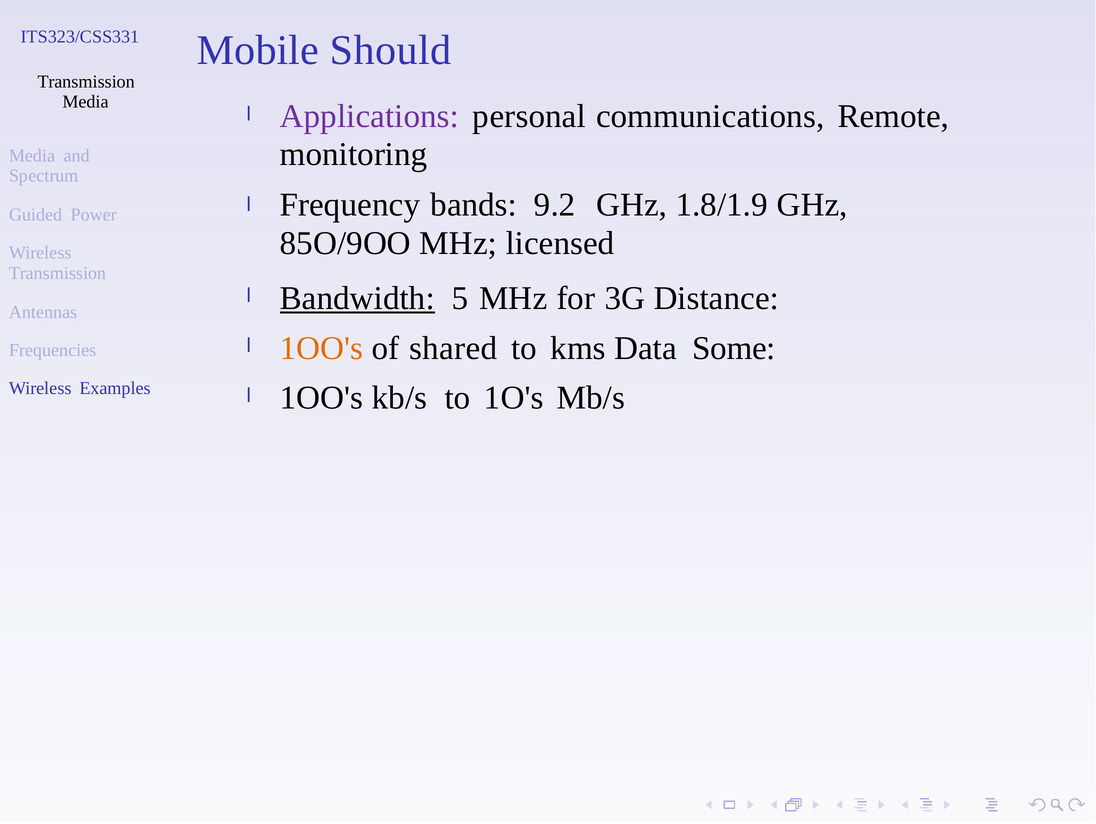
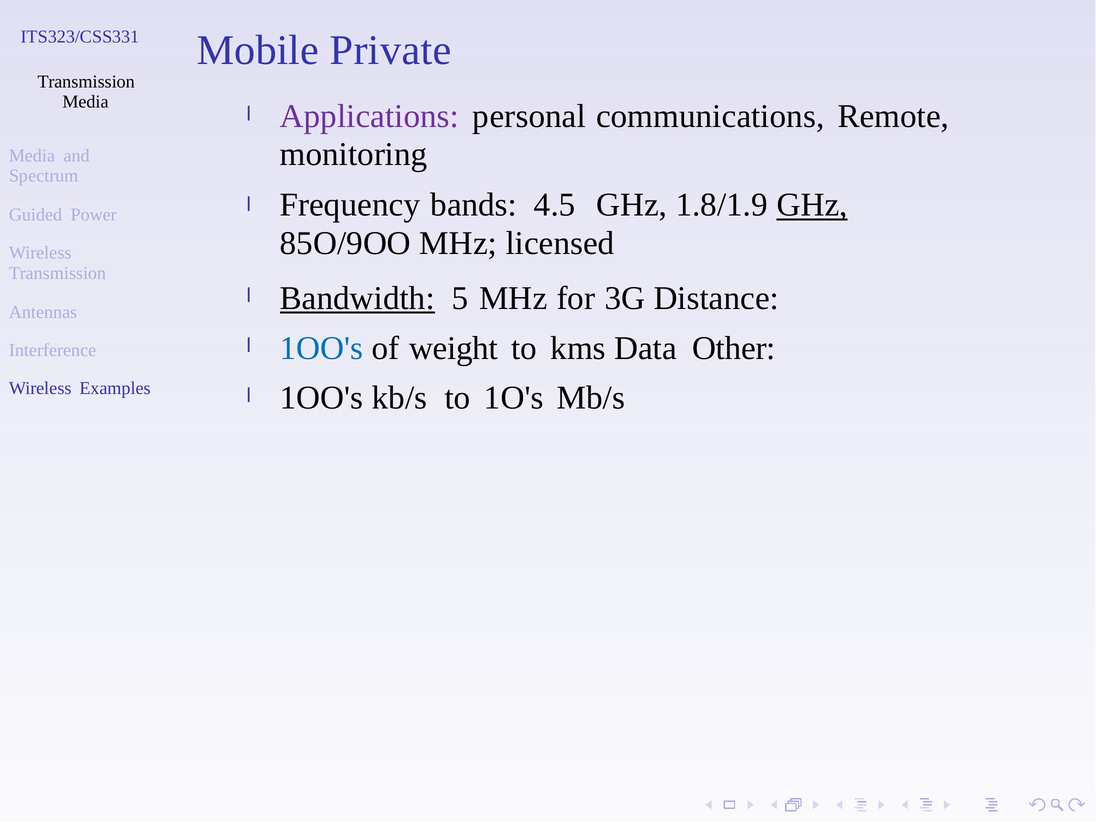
Should: Should -> Private
9.2: 9.2 -> 4.5
GHz at (812, 205) underline: none -> present
1OO's at (322, 348) colour: orange -> blue
shared: shared -> weight
Some: Some -> Other
Frequencies: Frequencies -> Interference
